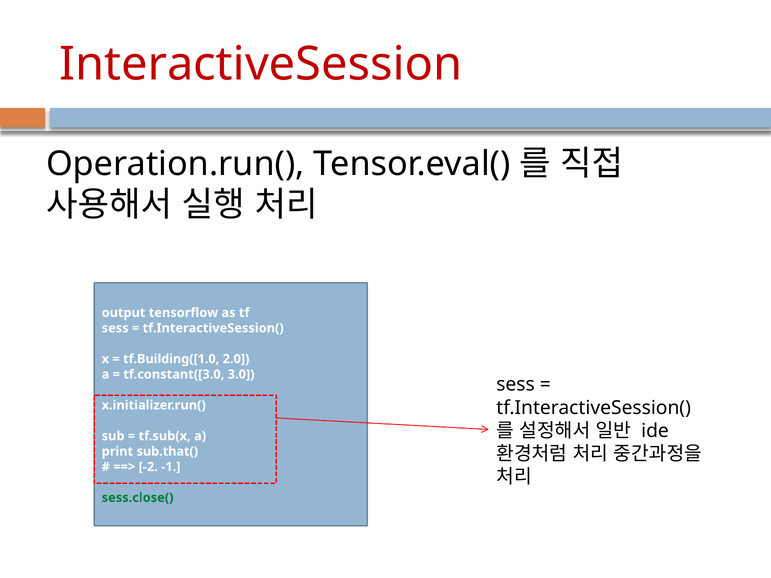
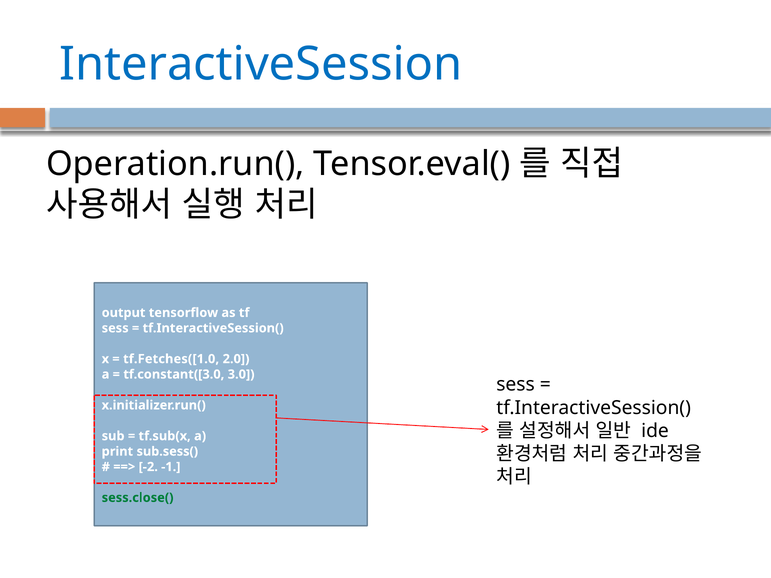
InteractiveSession colour: red -> blue
tf.Building([1.0: tf.Building([1.0 -> tf.Fetches([1.0
sub.that(: sub.that( -> sub.sess(
